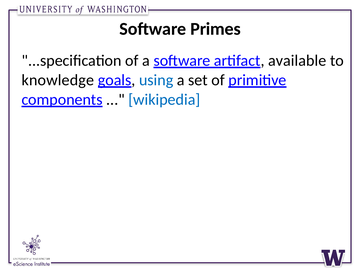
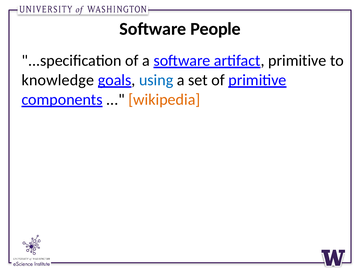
Primes: Primes -> People
artifact available: available -> primitive
wikipedia colour: blue -> orange
